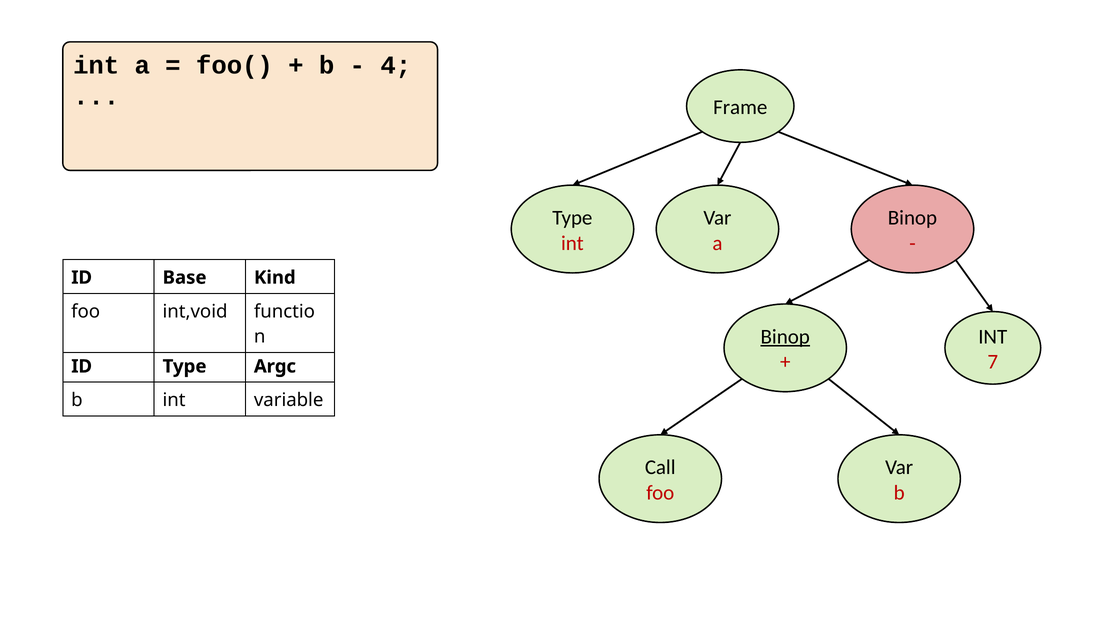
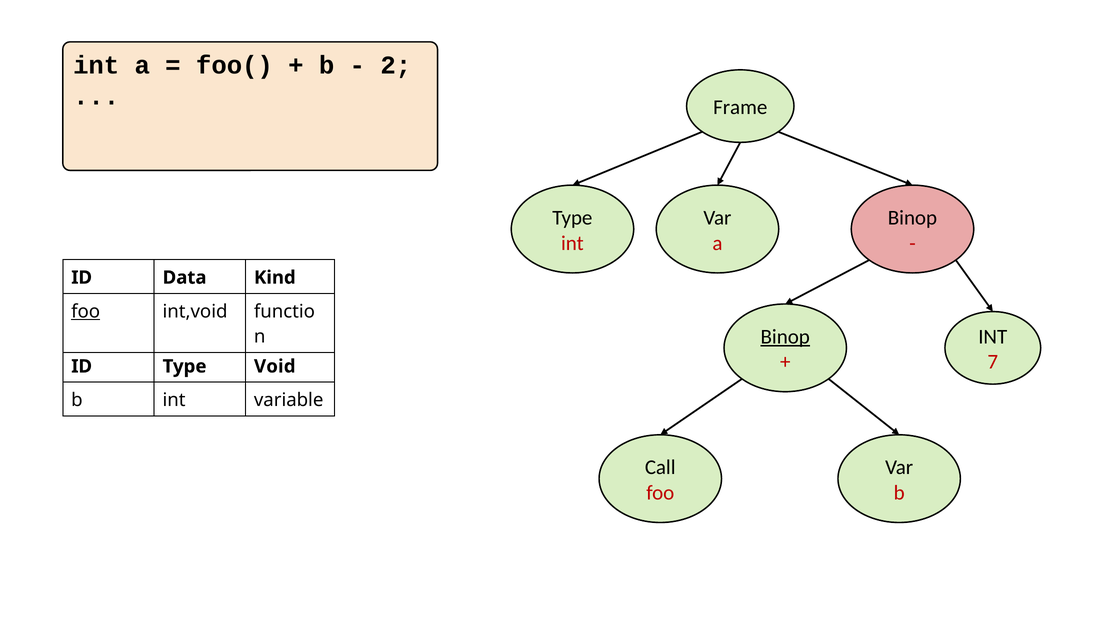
4: 4 -> 2
Base: Base -> Data
foo at (86, 311) underline: none -> present
Argc: Argc -> Void
